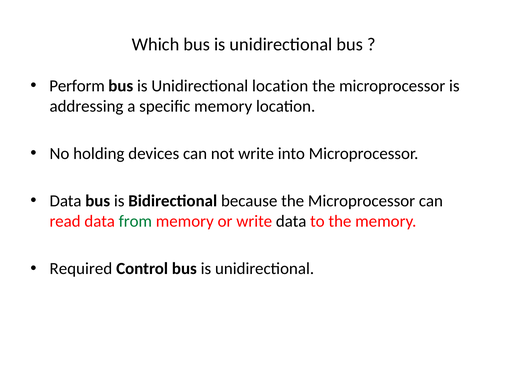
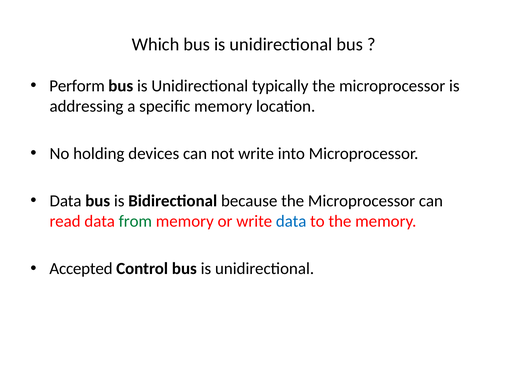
Unidirectional location: location -> typically
data at (291, 221) colour: black -> blue
Required: Required -> Accepted
